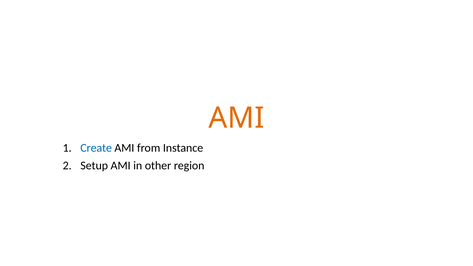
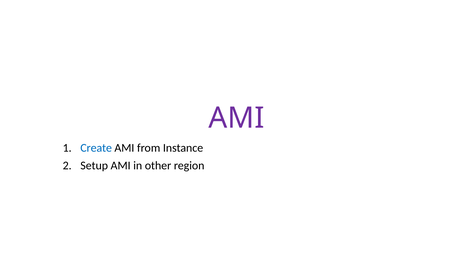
AMI at (237, 118) colour: orange -> purple
